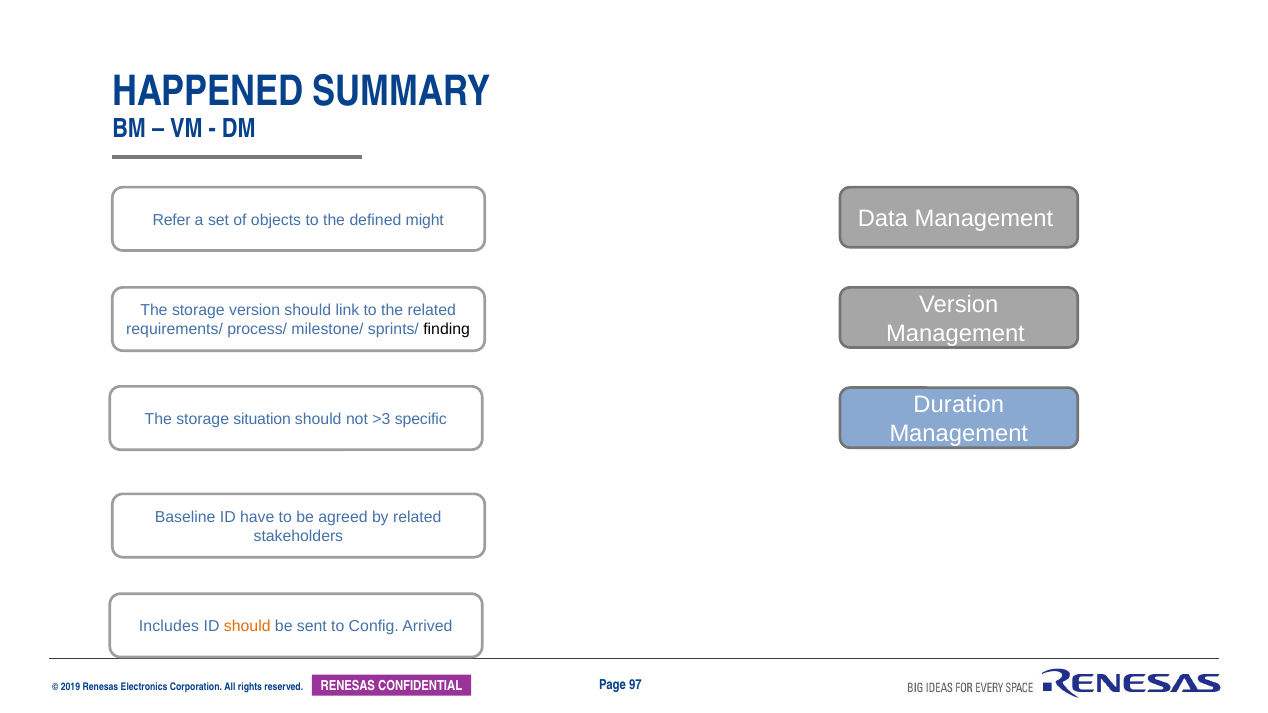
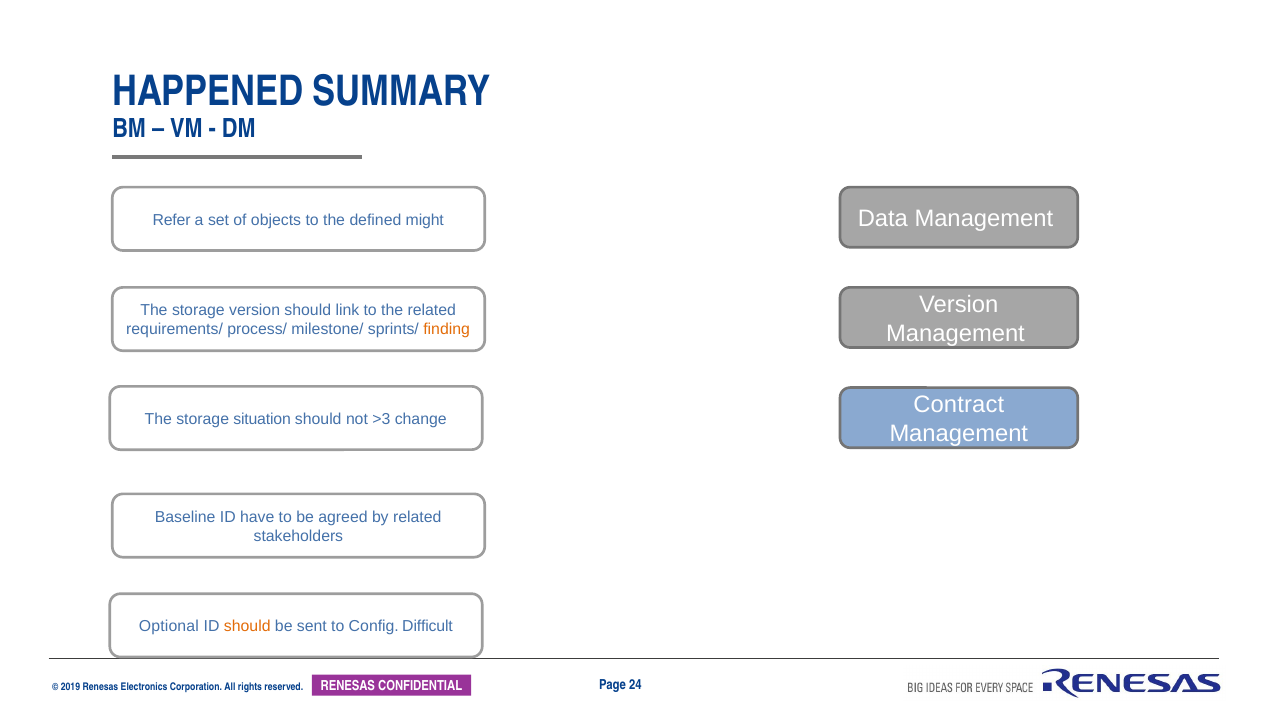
finding colour: black -> orange
Duration: Duration -> Contract
specific: specific -> change
Includes: Includes -> Optional
Arrived: Arrived -> Difficult
97: 97 -> 24
